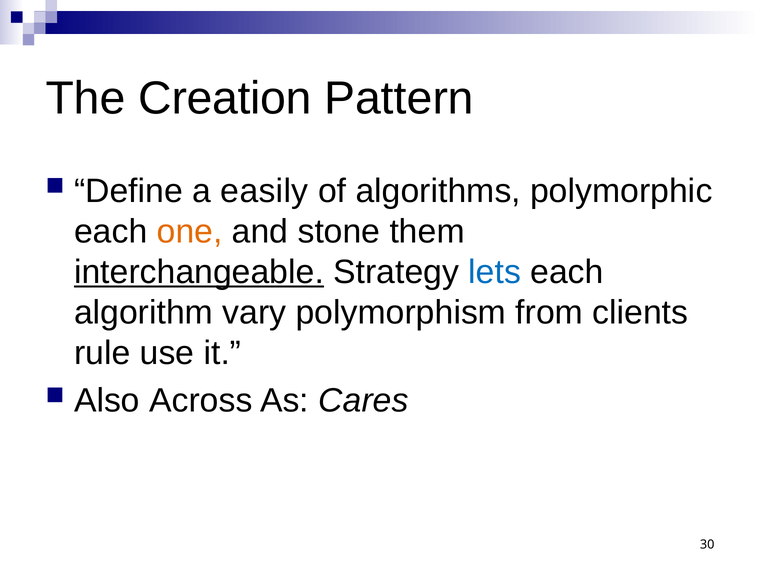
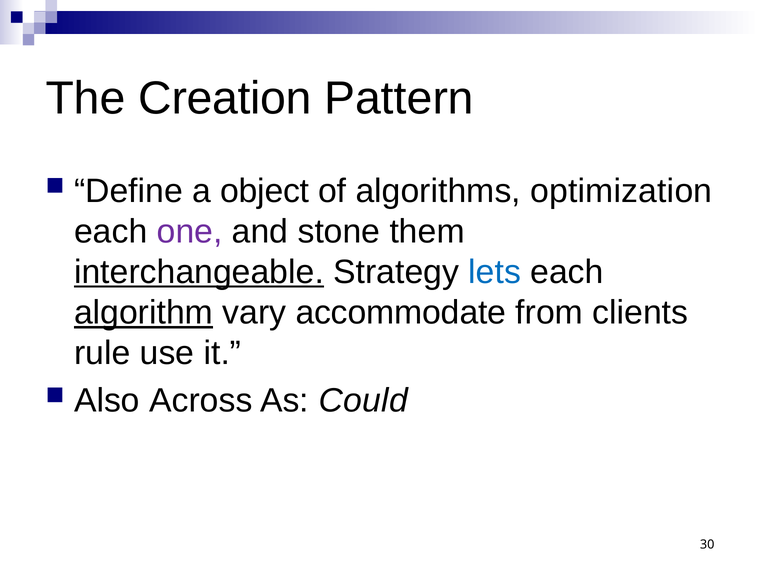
easily: easily -> object
polymorphic: polymorphic -> optimization
one colour: orange -> purple
algorithm underline: none -> present
polymorphism: polymorphism -> accommodate
Cares: Cares -> Could
